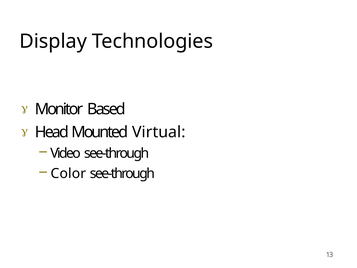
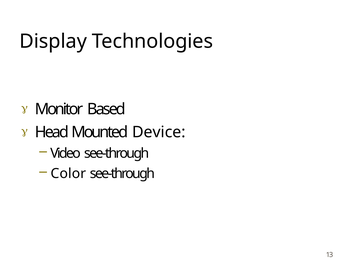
Virtual: Virtual -> Device
